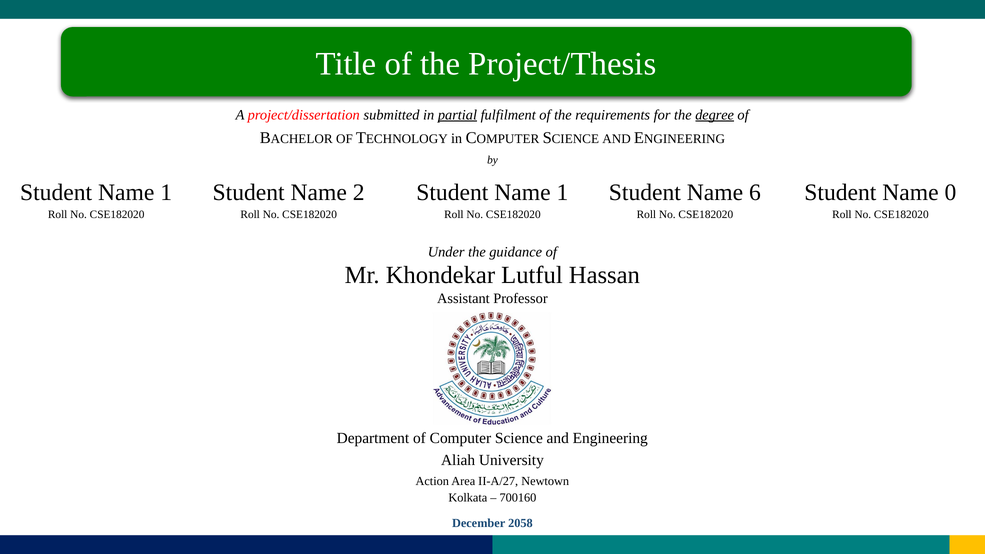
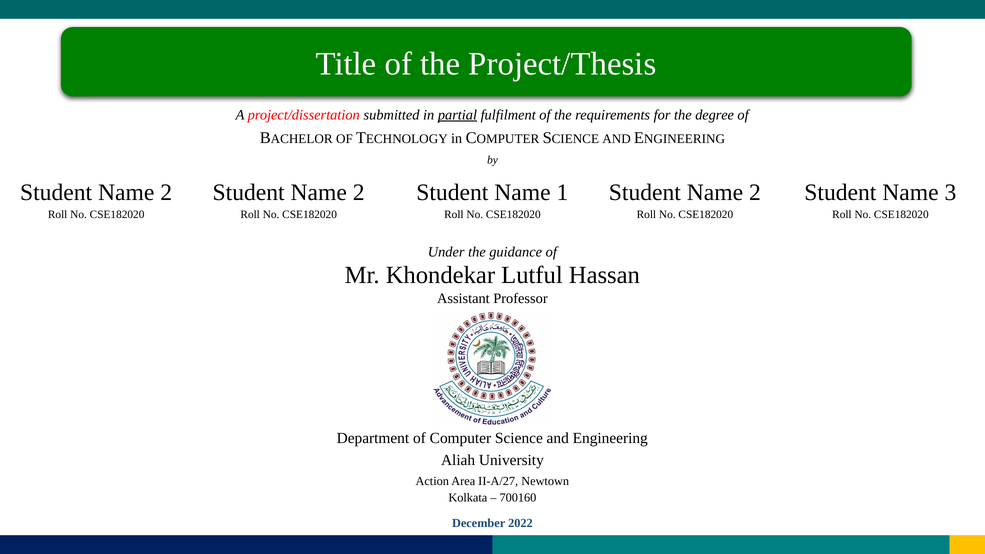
degree underline: present -> none
1 at (166, 192): 1 -> 2
6 at (755, 192): 6 -> 2
0: 0 -> 3
2058: 2058 -> 2022
